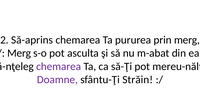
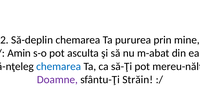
Să-aprins: Să-aprins -> Să-deplin
prin merg: merg -> mine
Merg at (19, 53): Merg -> Amin
chemarea at (59, 67) colour: purple -> blue
